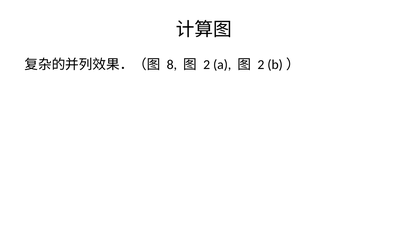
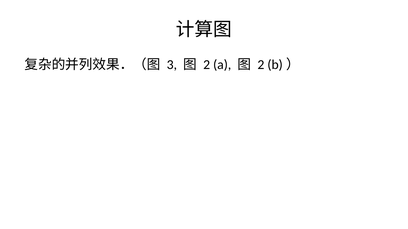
8: 8 -> 3
